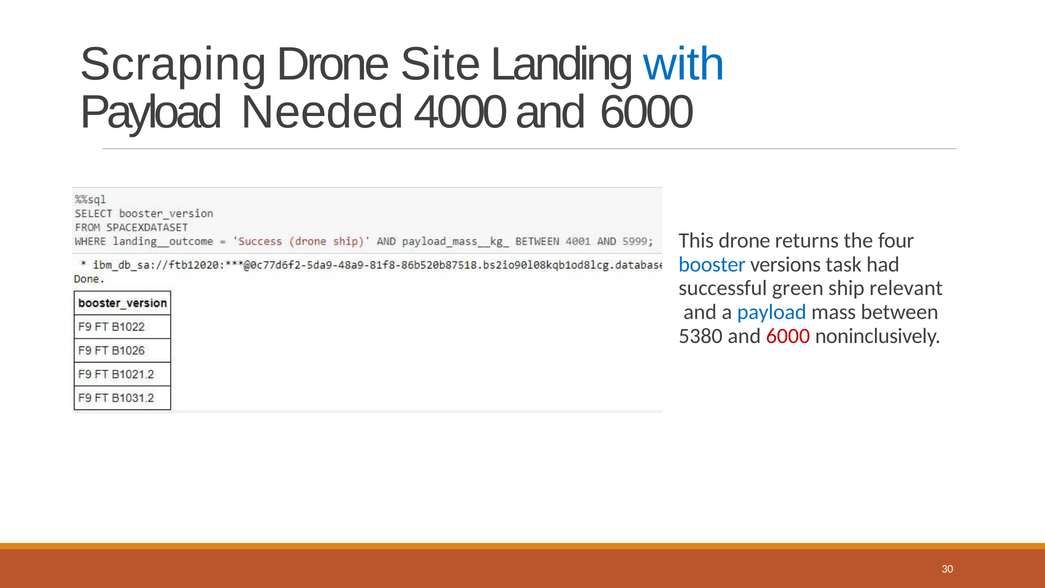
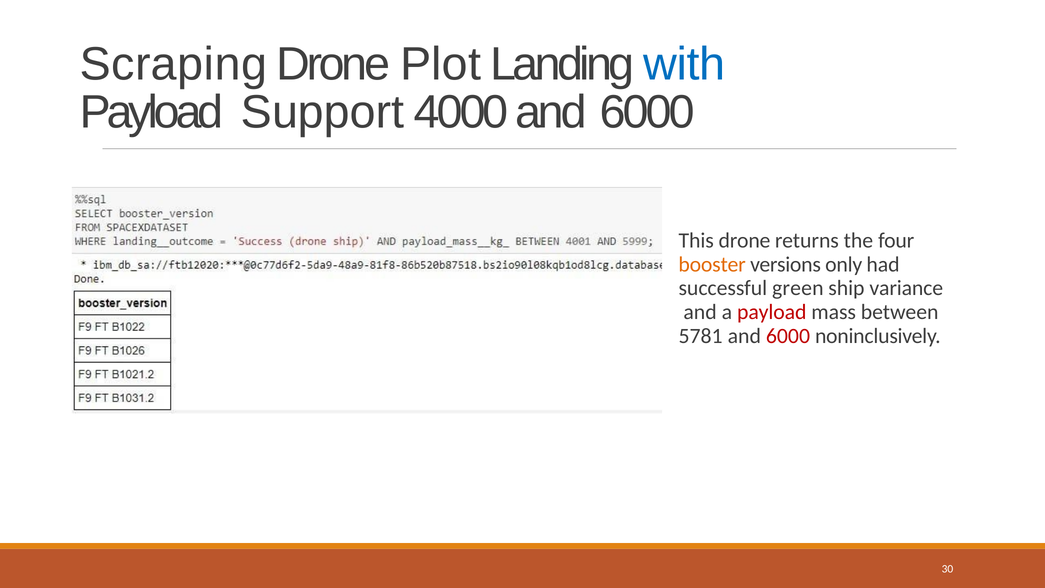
Site: Site -> Plot
Needed: Needed -> Support
booster colour: blue -> orange
task: task -> only
relevant: relevant -> variance
payload at (772, 312) colour: blue -> red
5380: 5380 -> 5781
